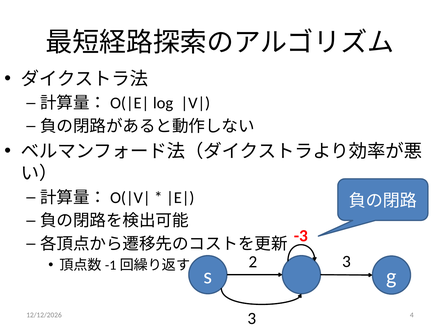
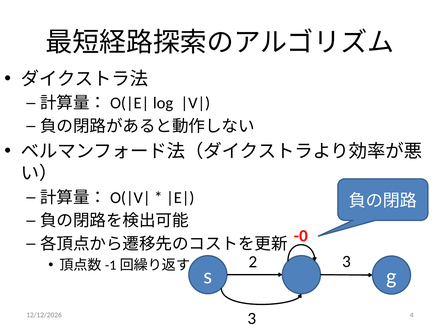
-3: -3 -> -0
